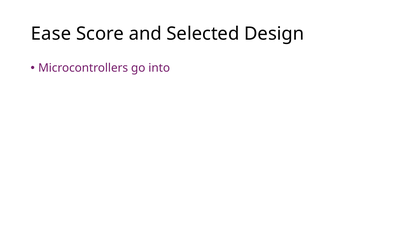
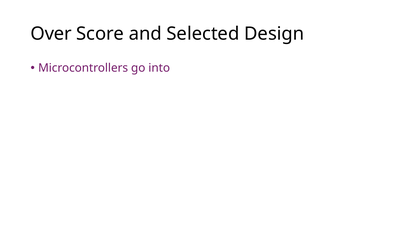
Ease: Ease -> Over
